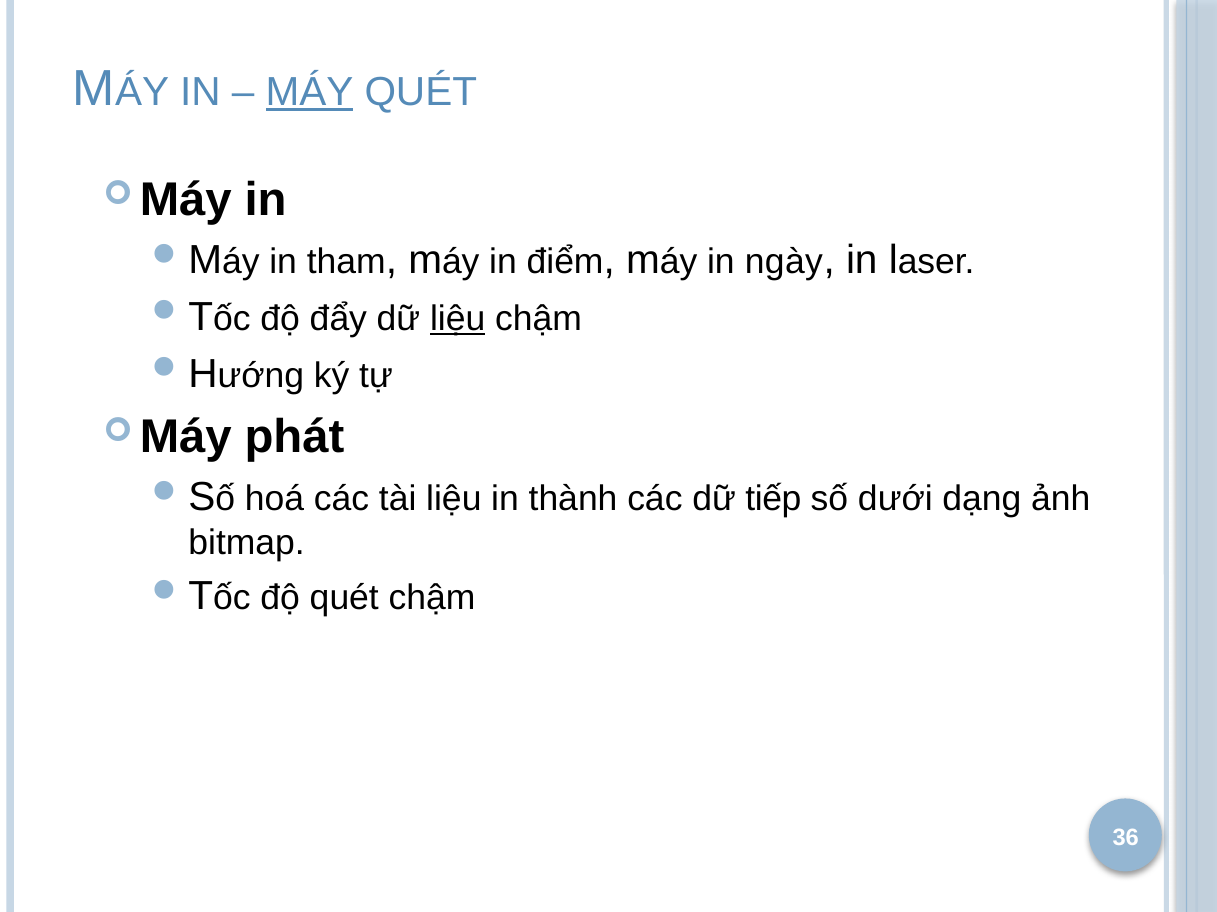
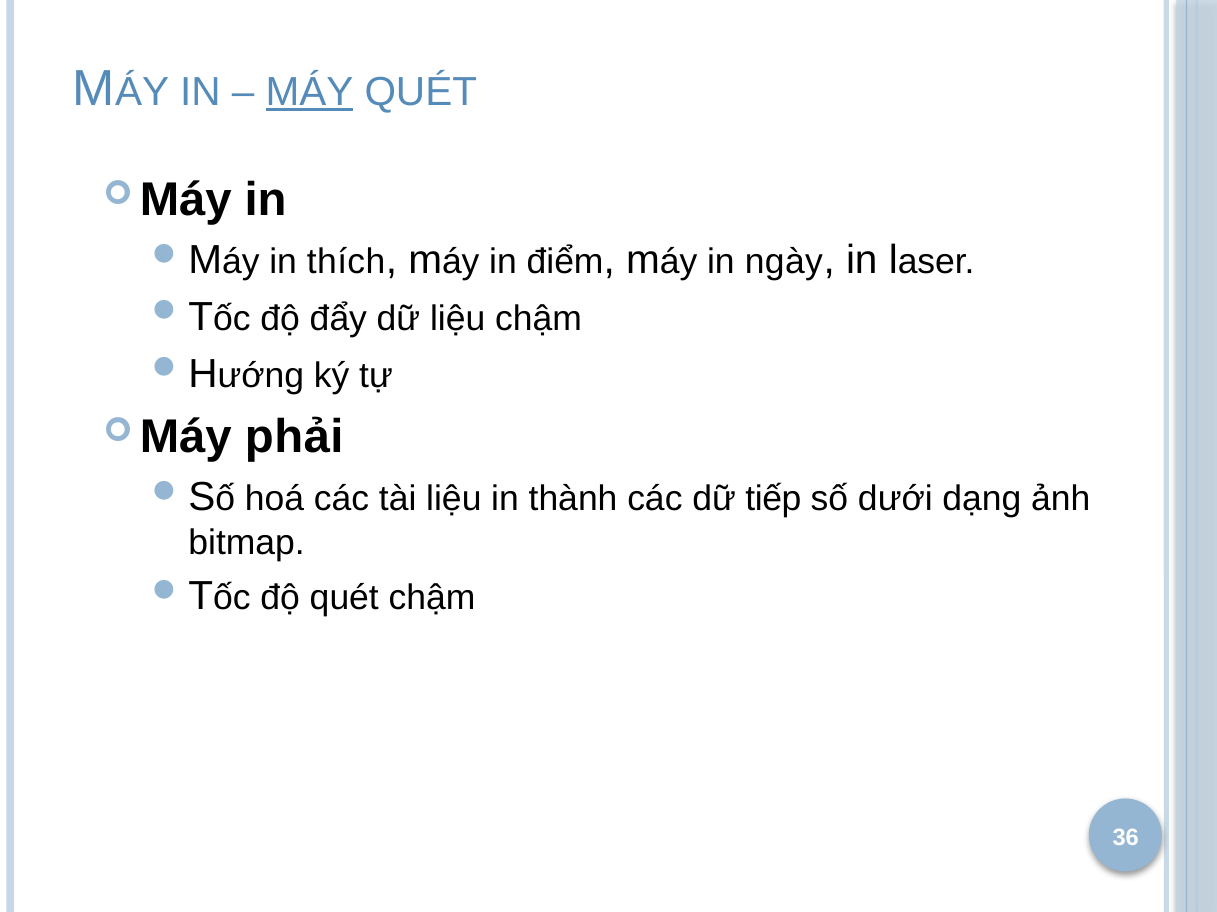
tham: tham -> thích
liệu at (458, 319) underline: present -> none
phát: phát -> phải
